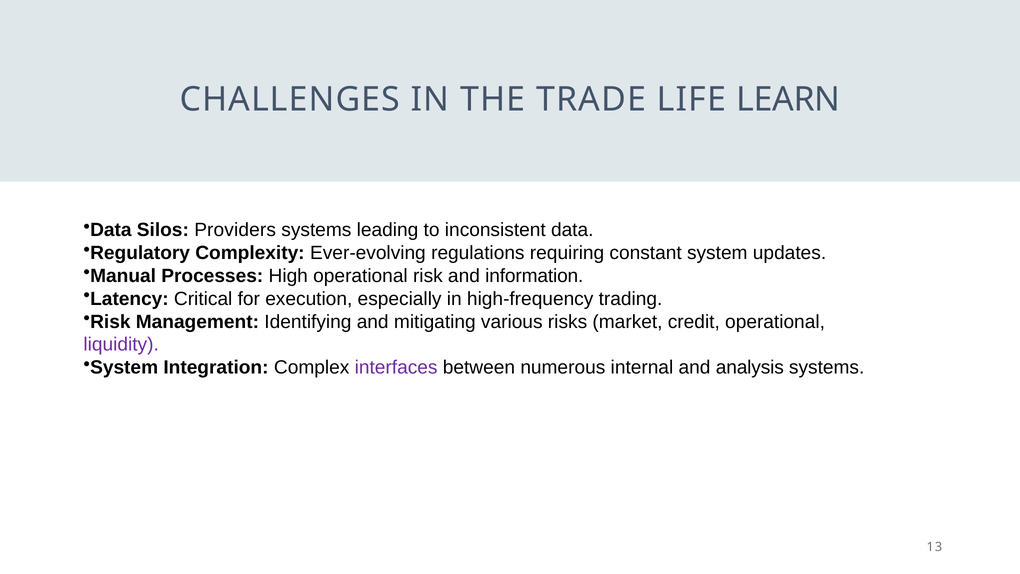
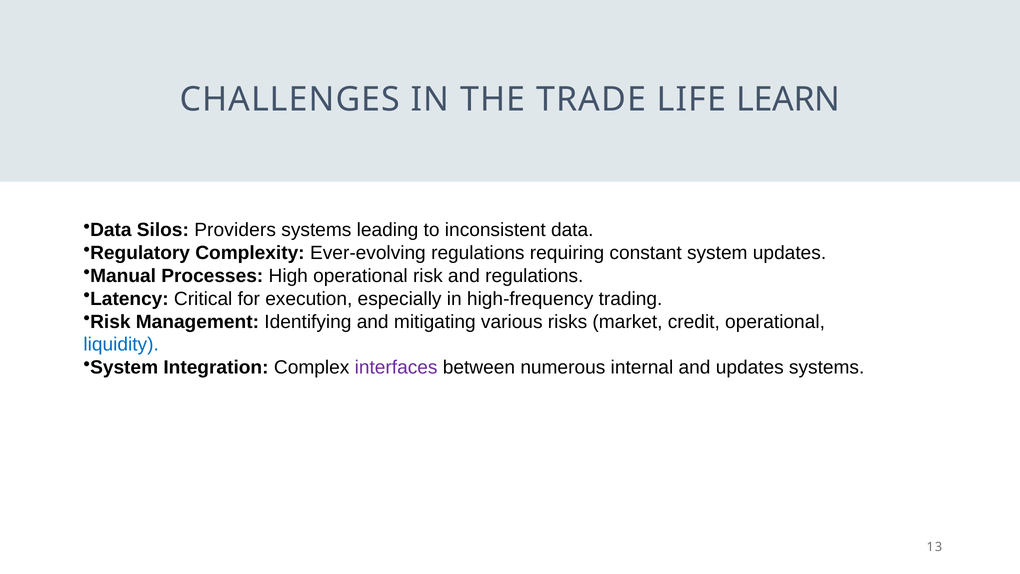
and information: information -> regulations
liquidity colour: purple -> blue
and analysis: analysis -> updates
